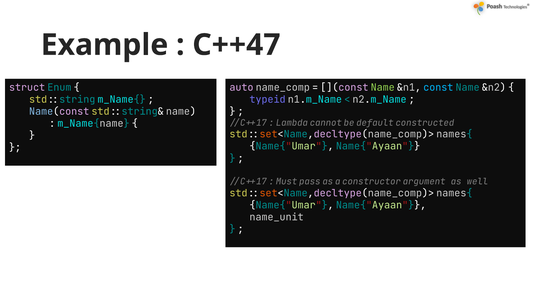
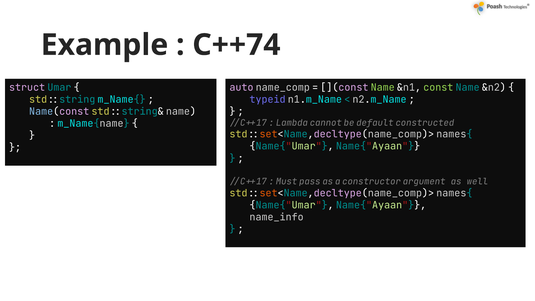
C++47: C++47 -> C++74
Enum: Enum -> Umar
const colour: light blue -> light green
name_unit: name_unit -> name_info
